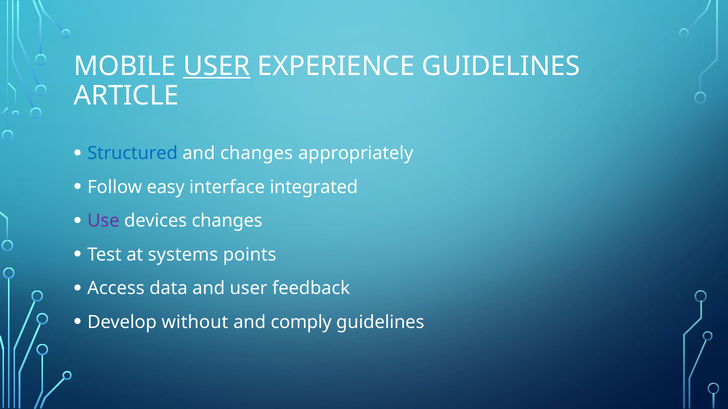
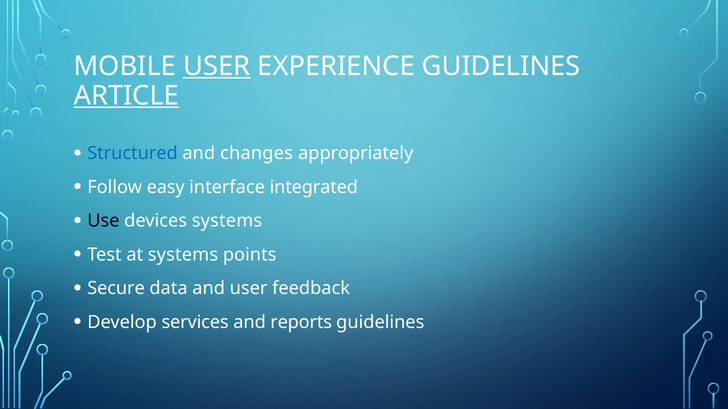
ARTICLE underline: none -> present
Use colour: purple -> black
devices changes: changes -> systems
Access: Access -> Secure
without: without -> services
comply: comply -> reports
